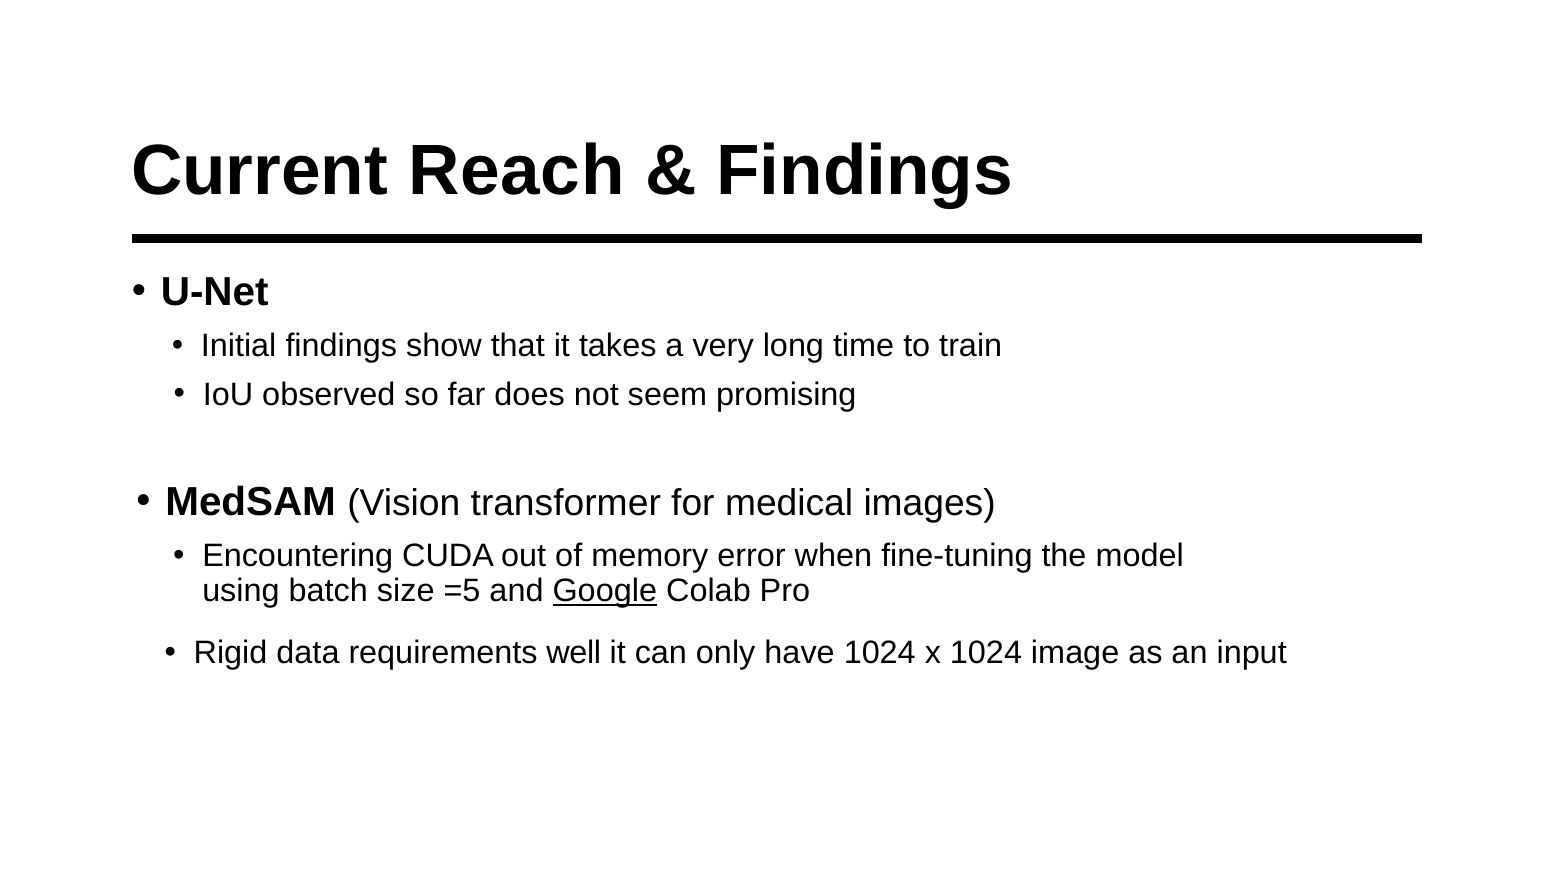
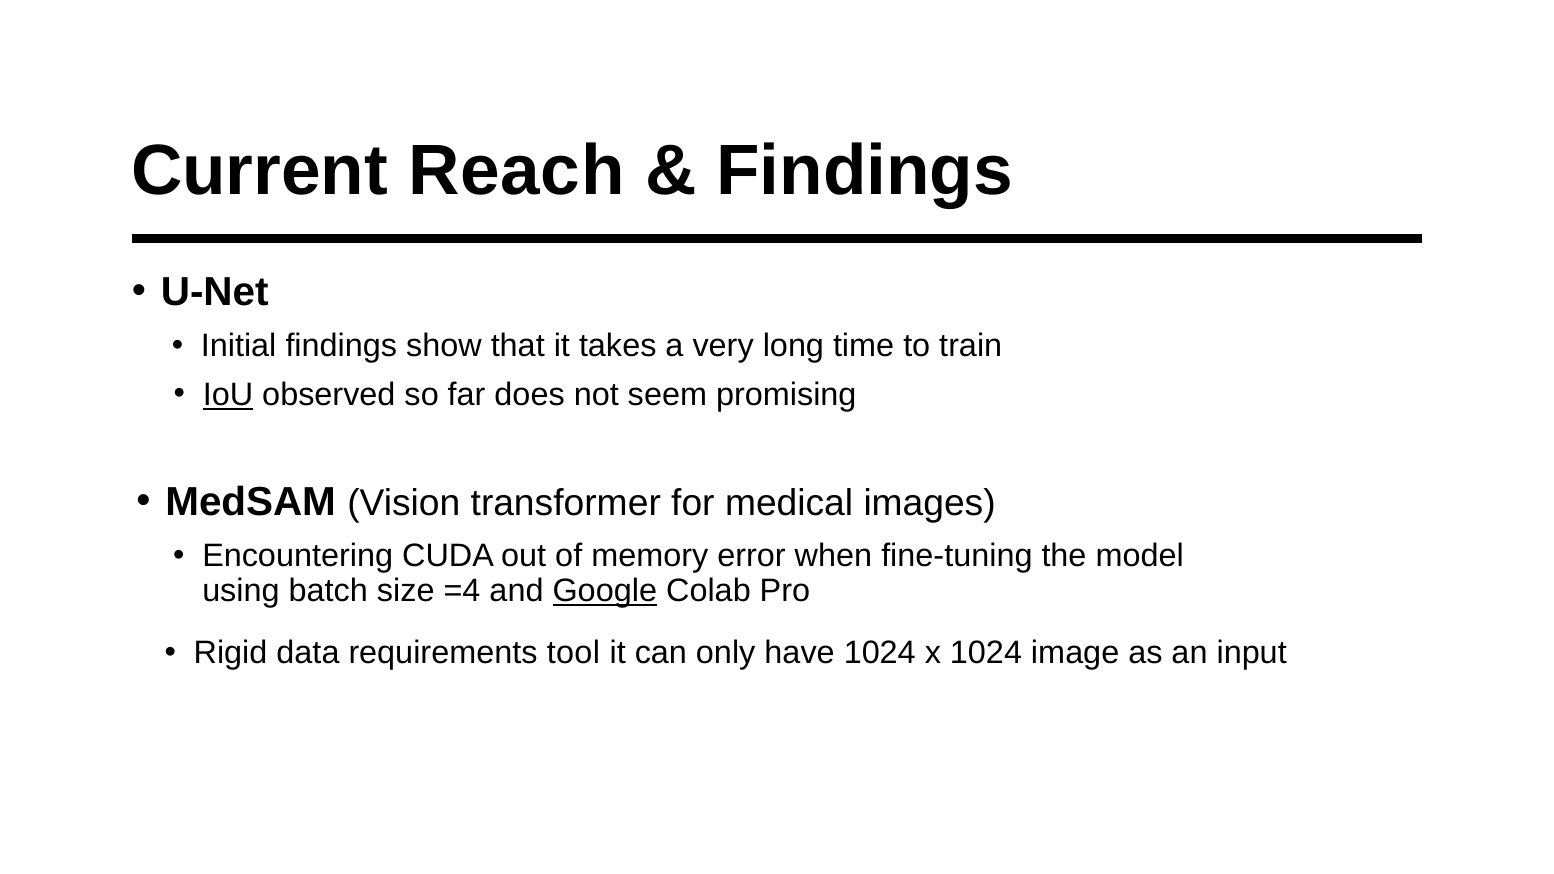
IoU underline: none -> present
=5: =5 -> =4
well: well -> tool
